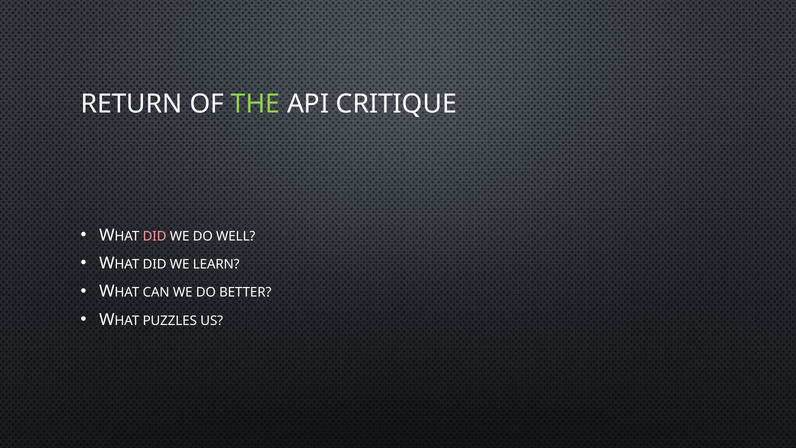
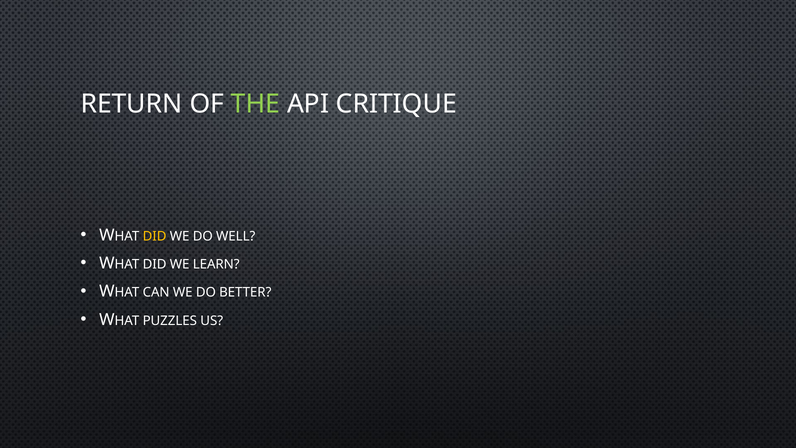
DID at (155, 236) colour: pink -> yellow
